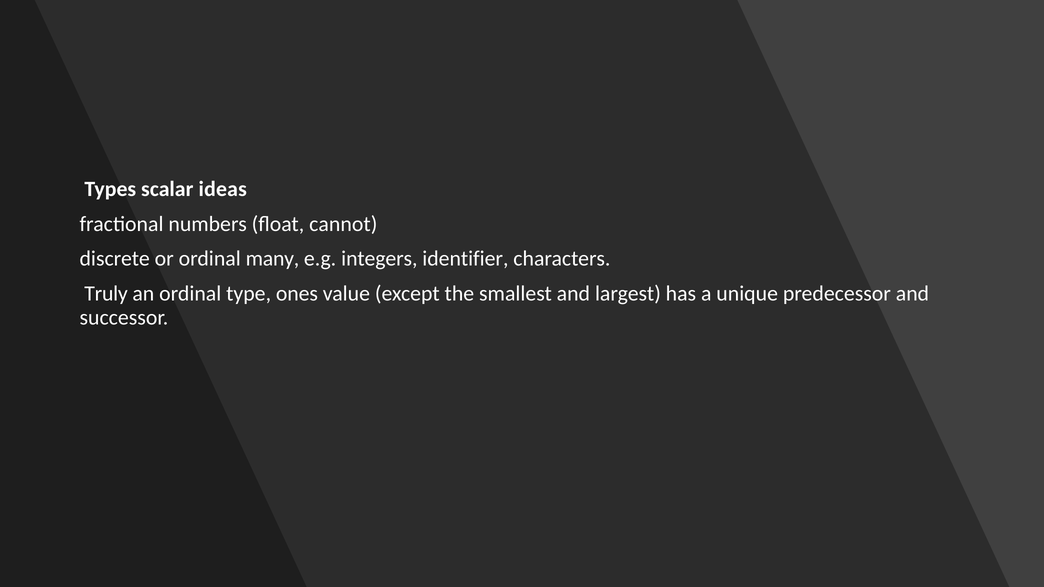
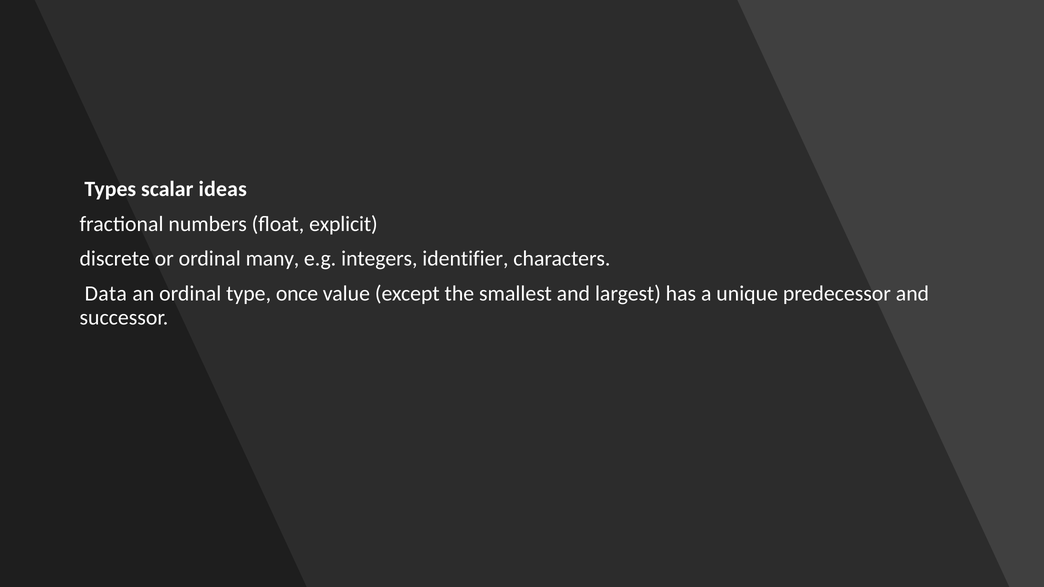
cannot: cannot -> explicit
Truly: Truly -> Data
ones: ones -> once
